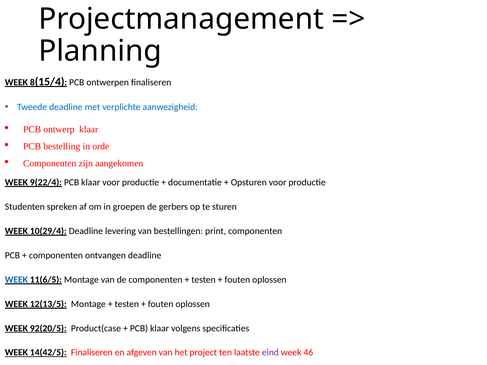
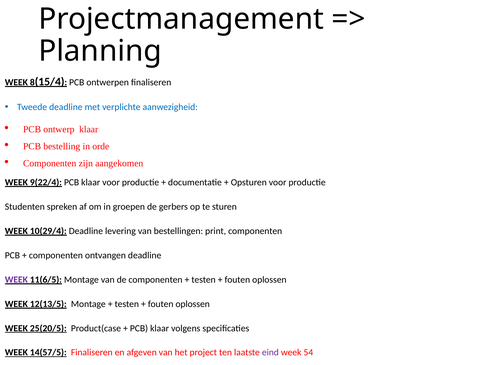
WEEK at (16, 280) colour: blue -> purple
92(20/5: 92(20/5 -> 25(20/5
14(42/5: 14(42/5 -> 14(57/5
46: 46 -> 54
